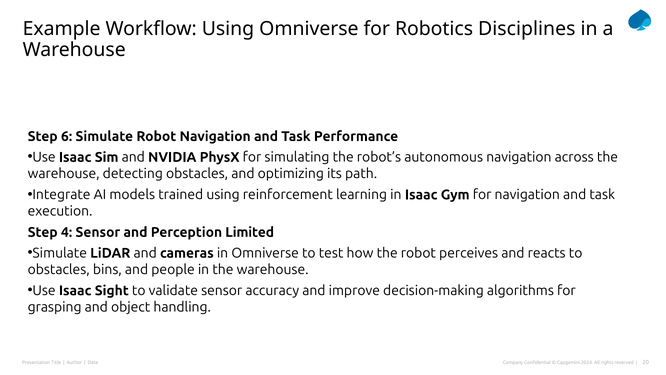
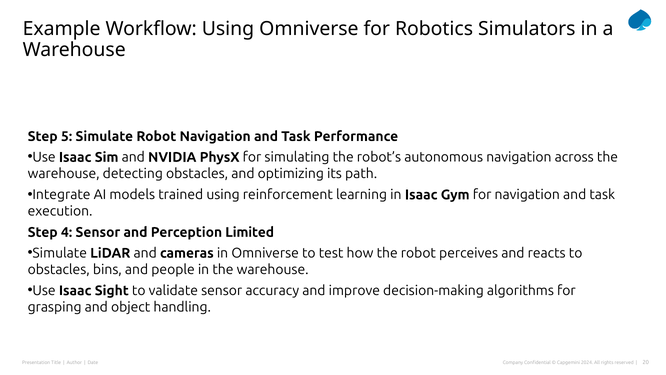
Disciplines: Disciplines -> Simulators
6: 6 -> 5
